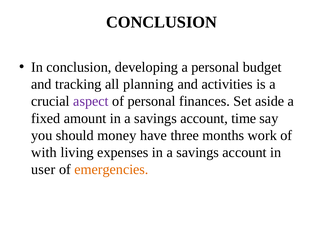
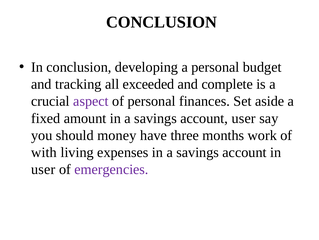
planning: planning -> exceeded
activities: activities -> complete
account time: time -> user
emergencies colour: orange -> purple
